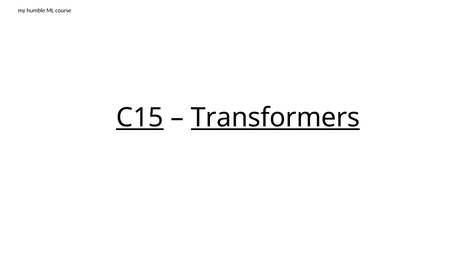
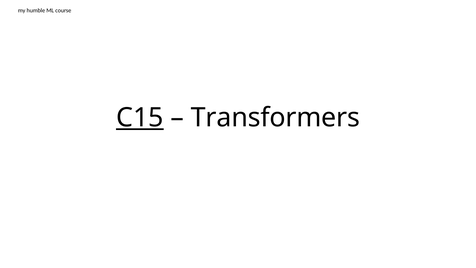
Transformers underline: present -> none
